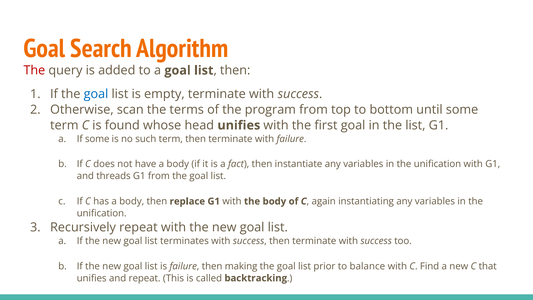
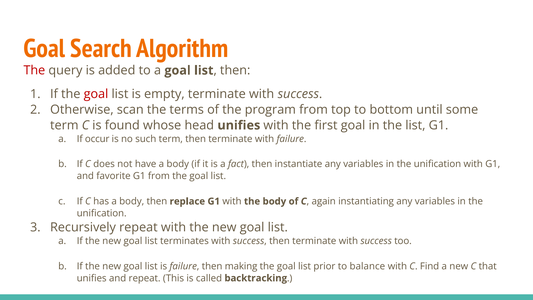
goal at (96, 94) colour: blue -> red
If some: some -> occur
threads: threads -> favorite
